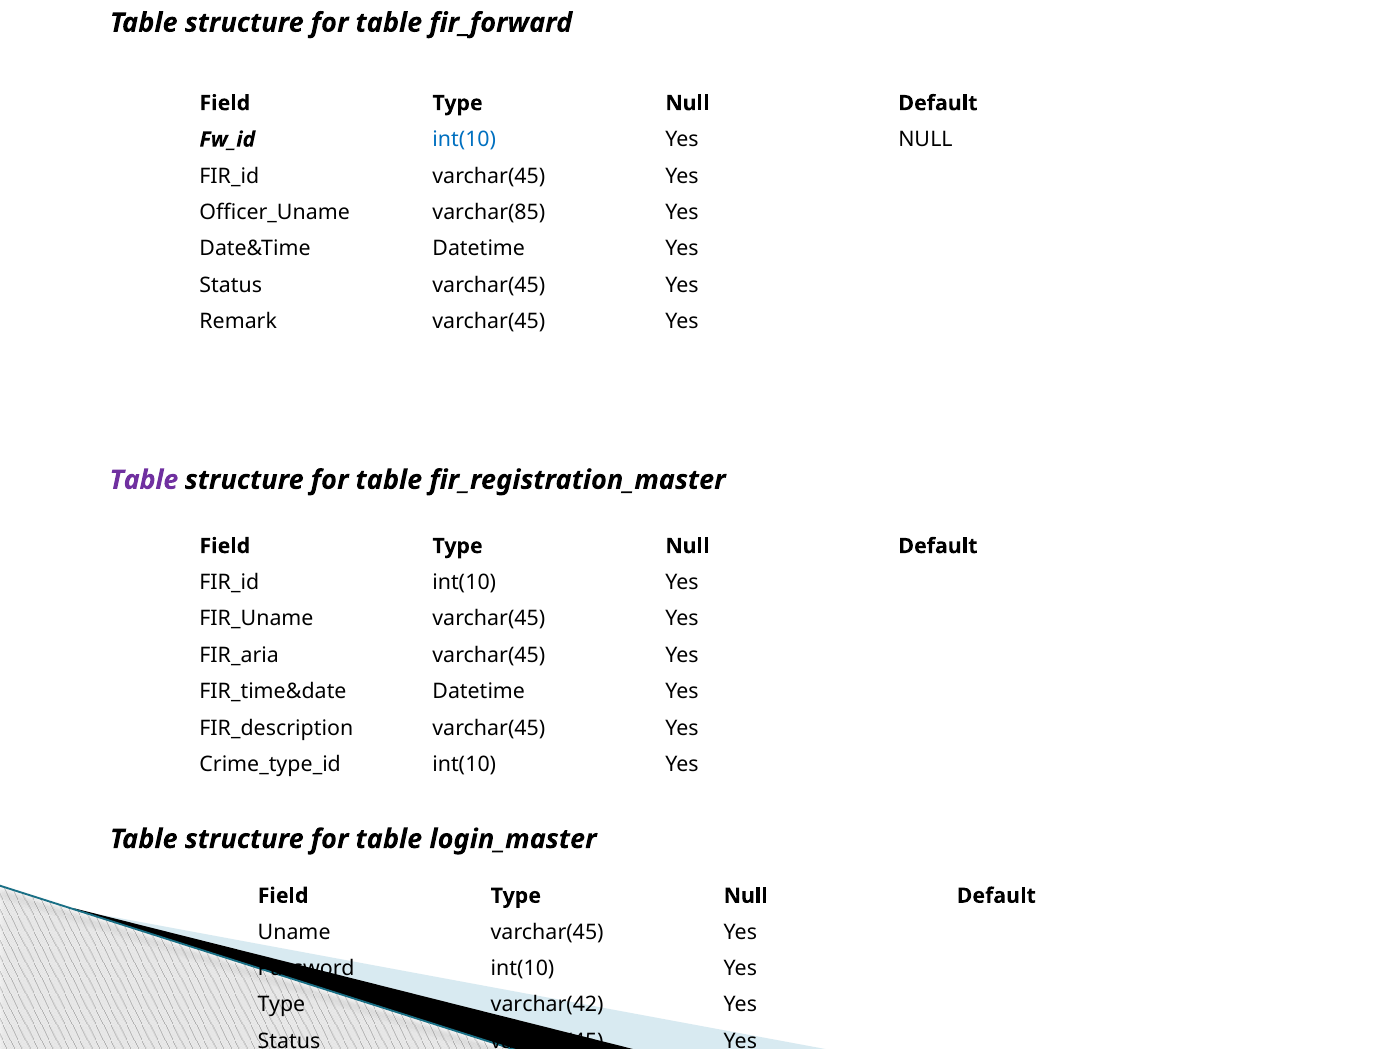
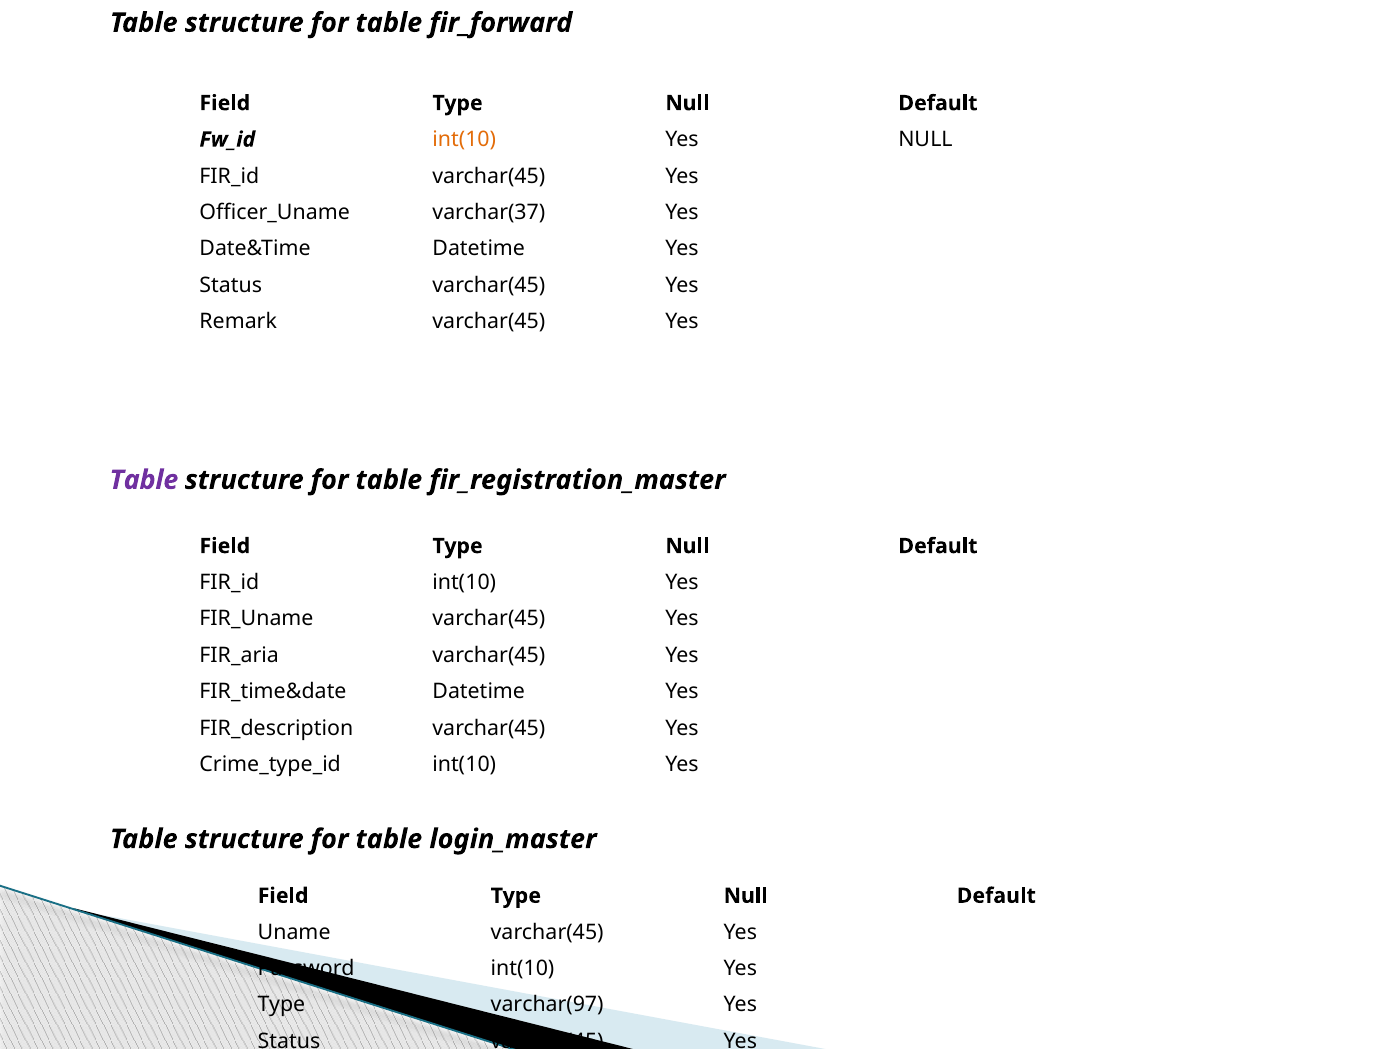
int(10 at (464, 140) colour: blue -> orange
varchar(85: varchar(85 -> varchar(37
varchar(42: varchar(42 -> varchar(97
